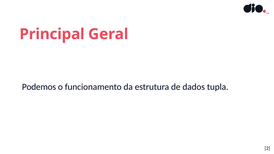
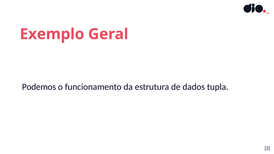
Principal: Principal -> Exemplo
